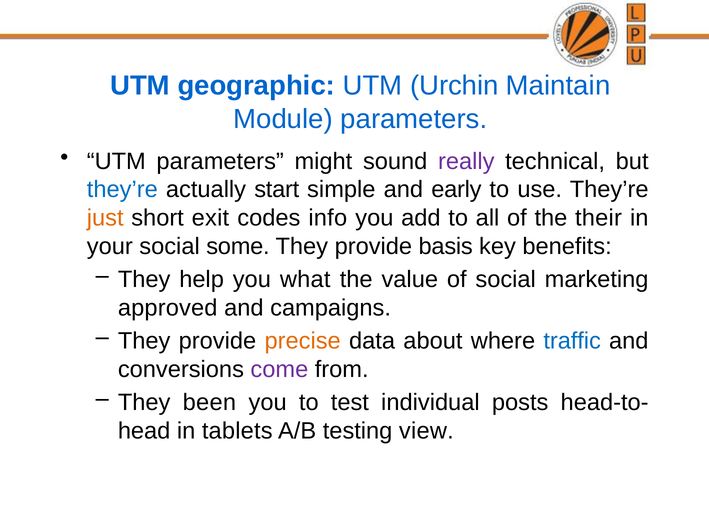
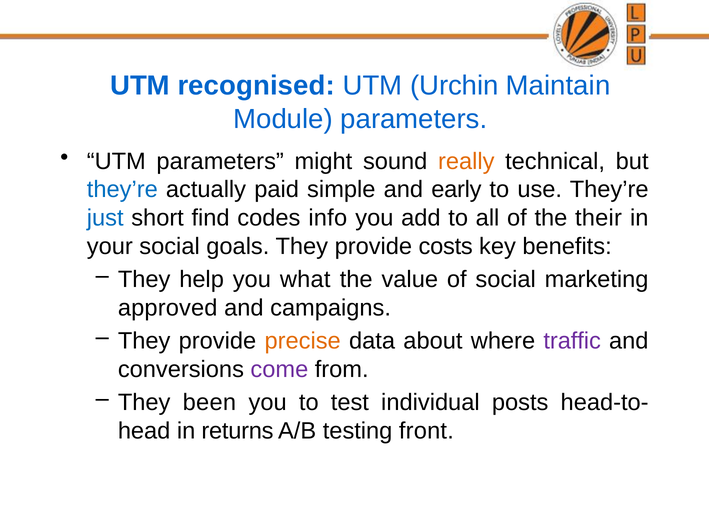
geographic: geographic -> recognised
really colour: purple -> orange
start: start -> paid
just colour: orange -> blue
exit: exit -> find
some: some -> goals
basis: basis -> costs
traffic colour: blue -> purple
tablets: tablets -> returns
view: view -> front
